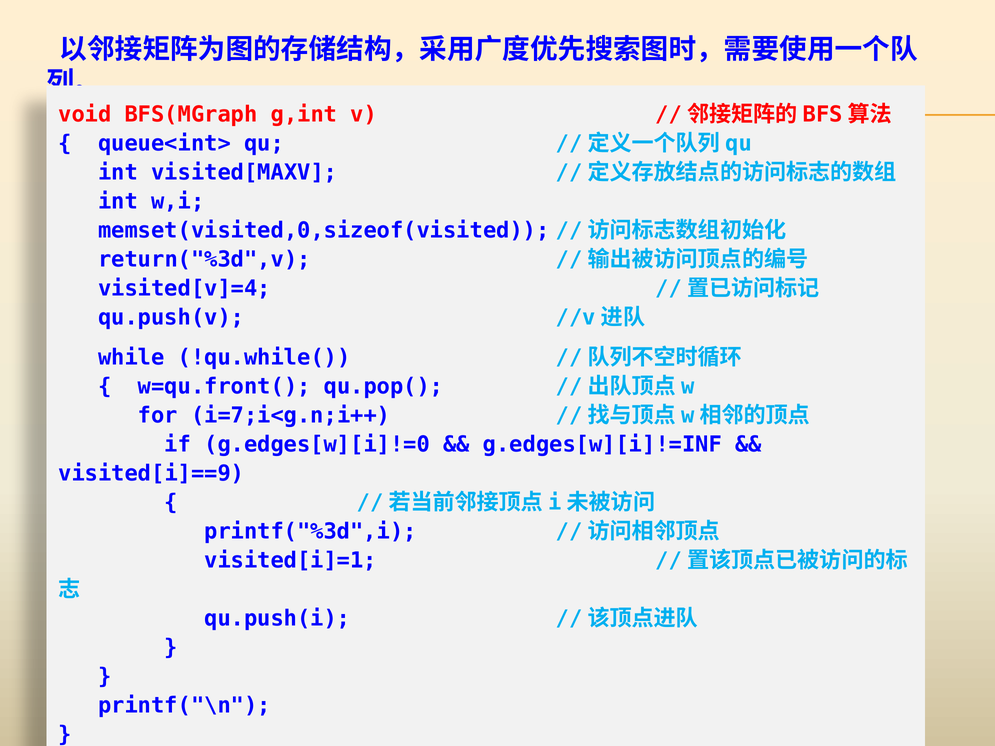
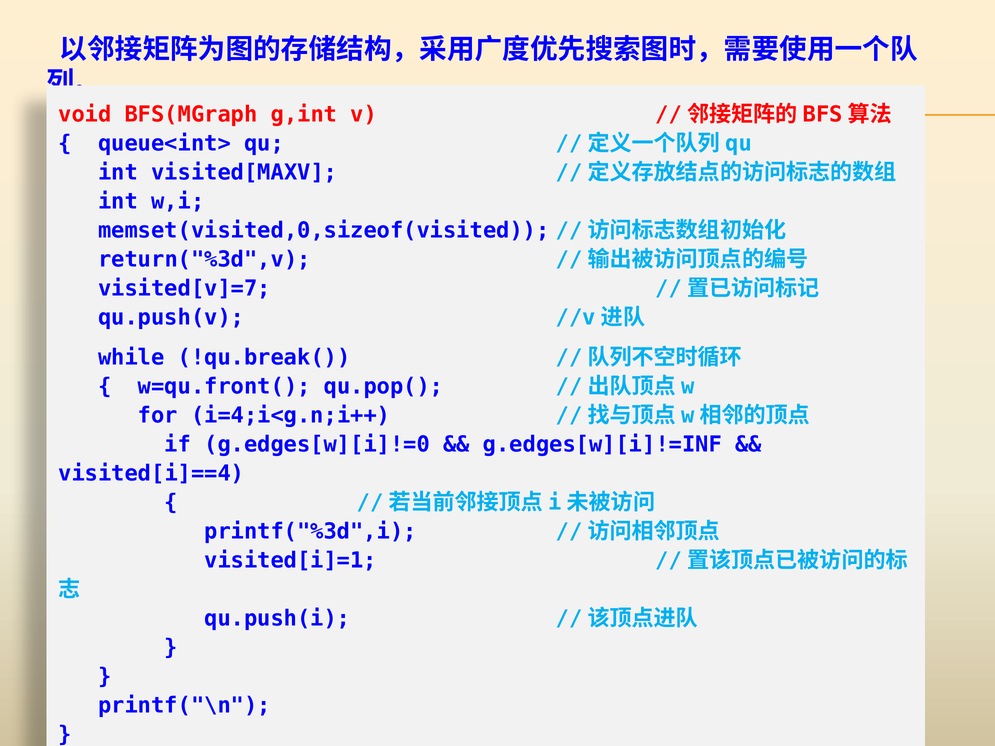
visited[v]=4: visited[v]=4 -> visited[v]=7
!qu.while(: !qu.while( -> !qu.break(
i=7;i<g.n;i++: i=7;i<g.n;i++ -> i=4;i<g.n;i++
visited[i]==9: visited[i]==9 -> visited[i]==4
